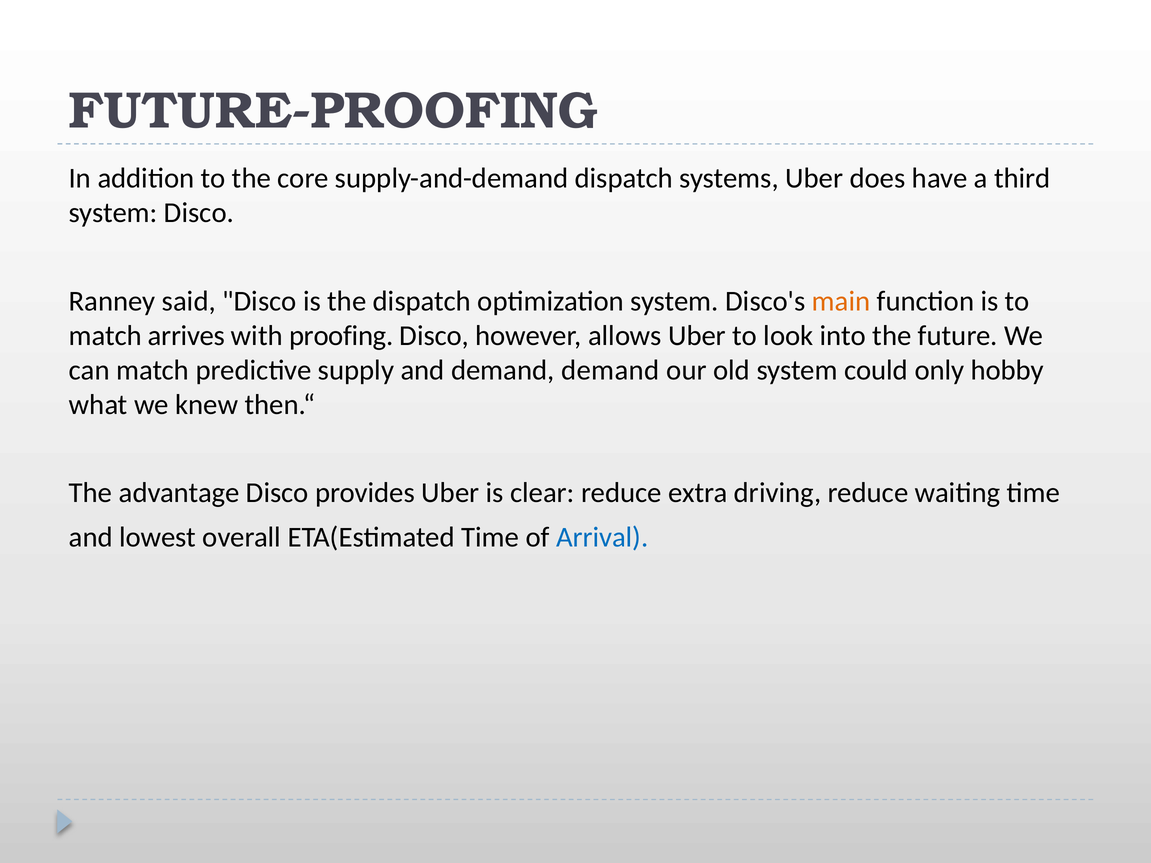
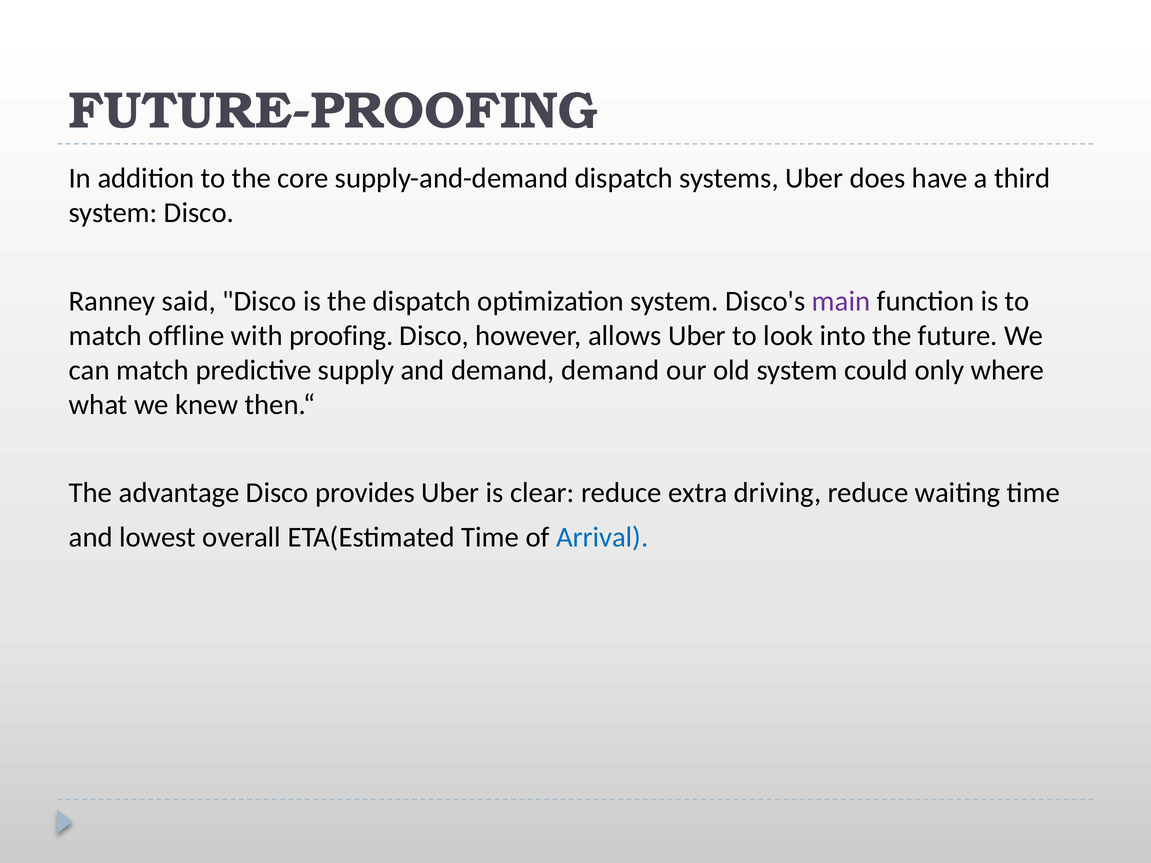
main colour: orange -> purple
arrives: arrives -> offline
hobby: hobby -> where
